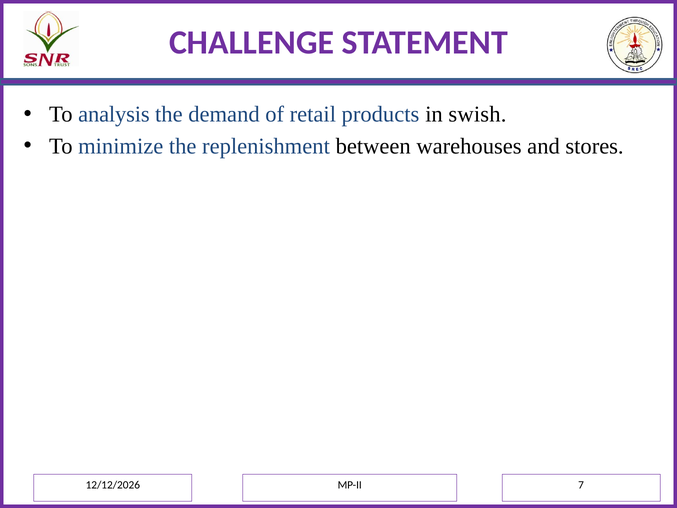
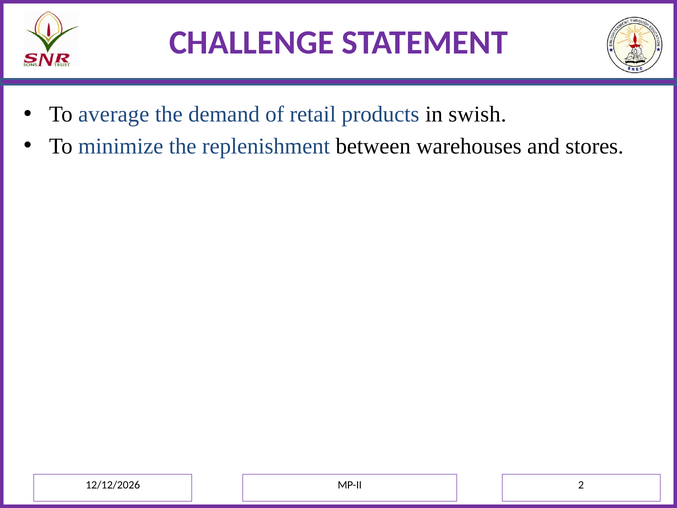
analysis: analysis -> average
7: 7 -> 2
